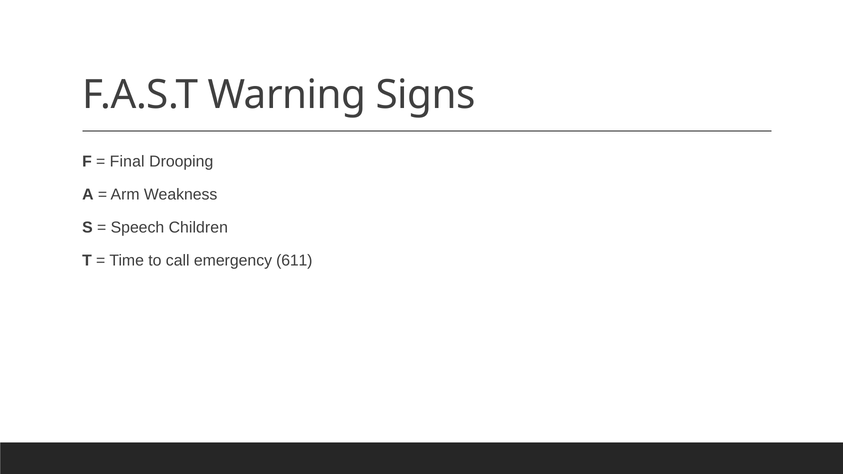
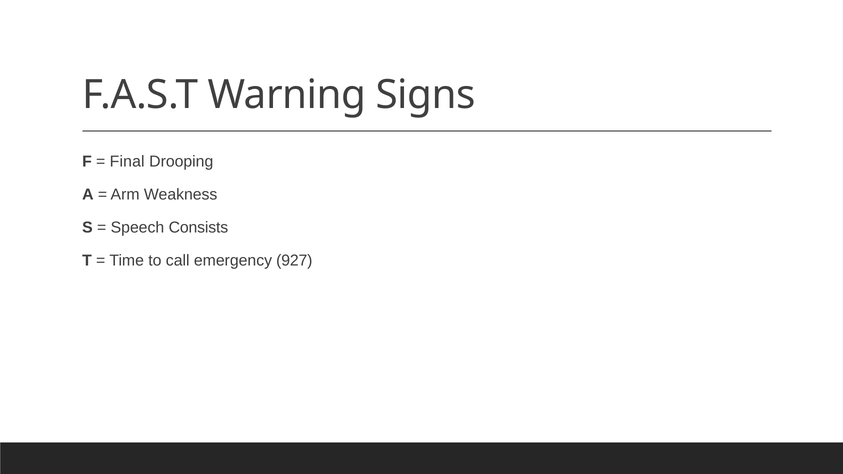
Children: Children -> Consists
611: 611 -> 927
